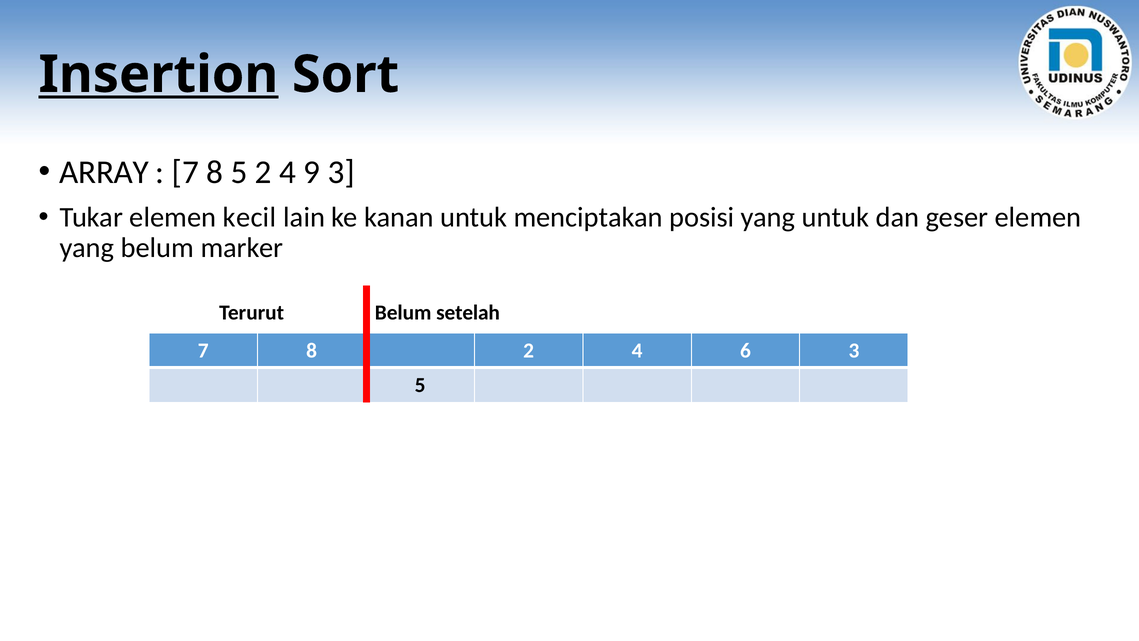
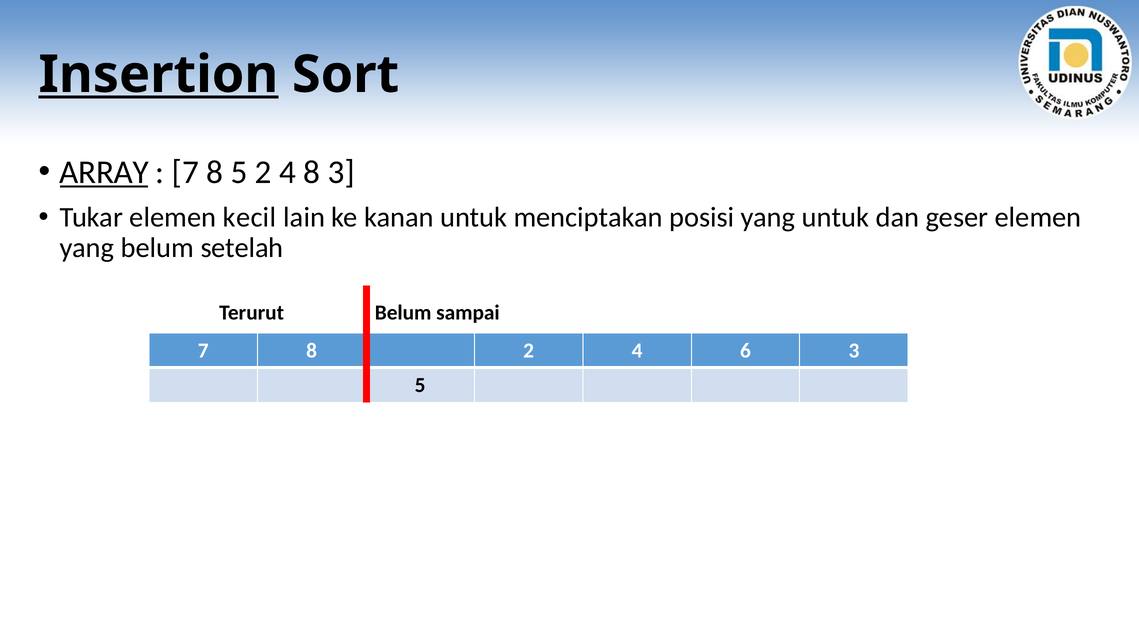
ARRAY underline: none -> present
4 9: 9 -> 8
marker: marker -> setelah
setelah: setelah -> sampai
